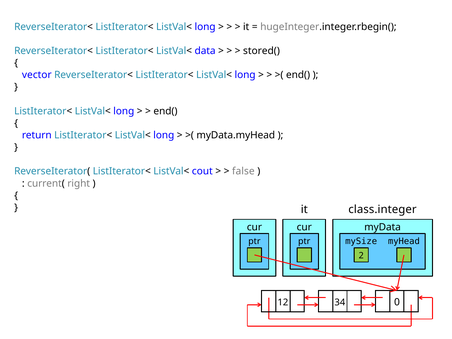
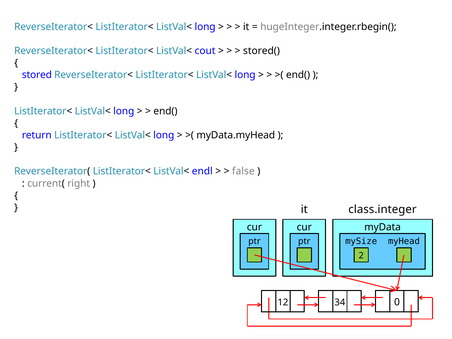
data: data -> cout
vector: vector -> stored
cout: cout -> endl
